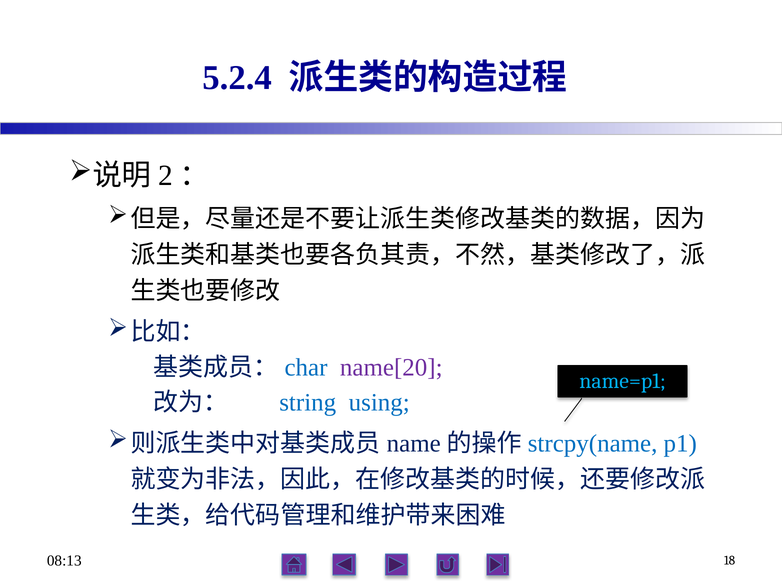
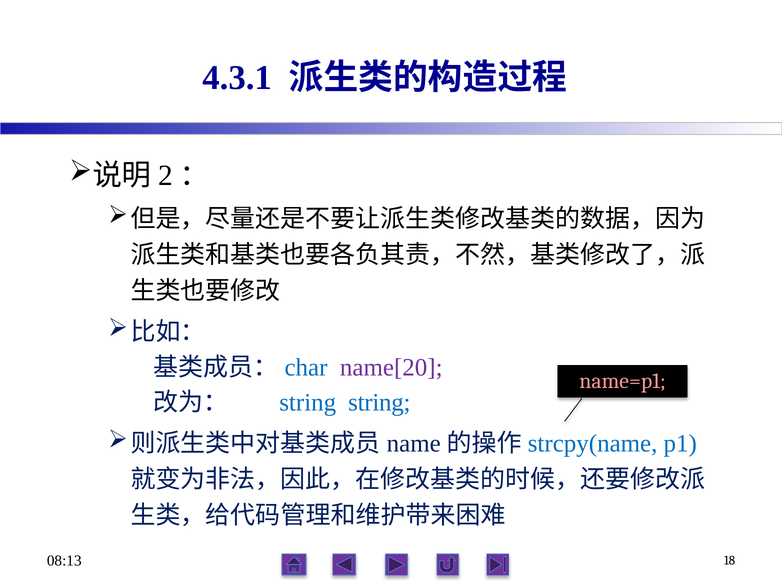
5.2.4: 5.2.4 -> 4.3.1
name=p1 colour: light blue -> pink
string using: using -> string
